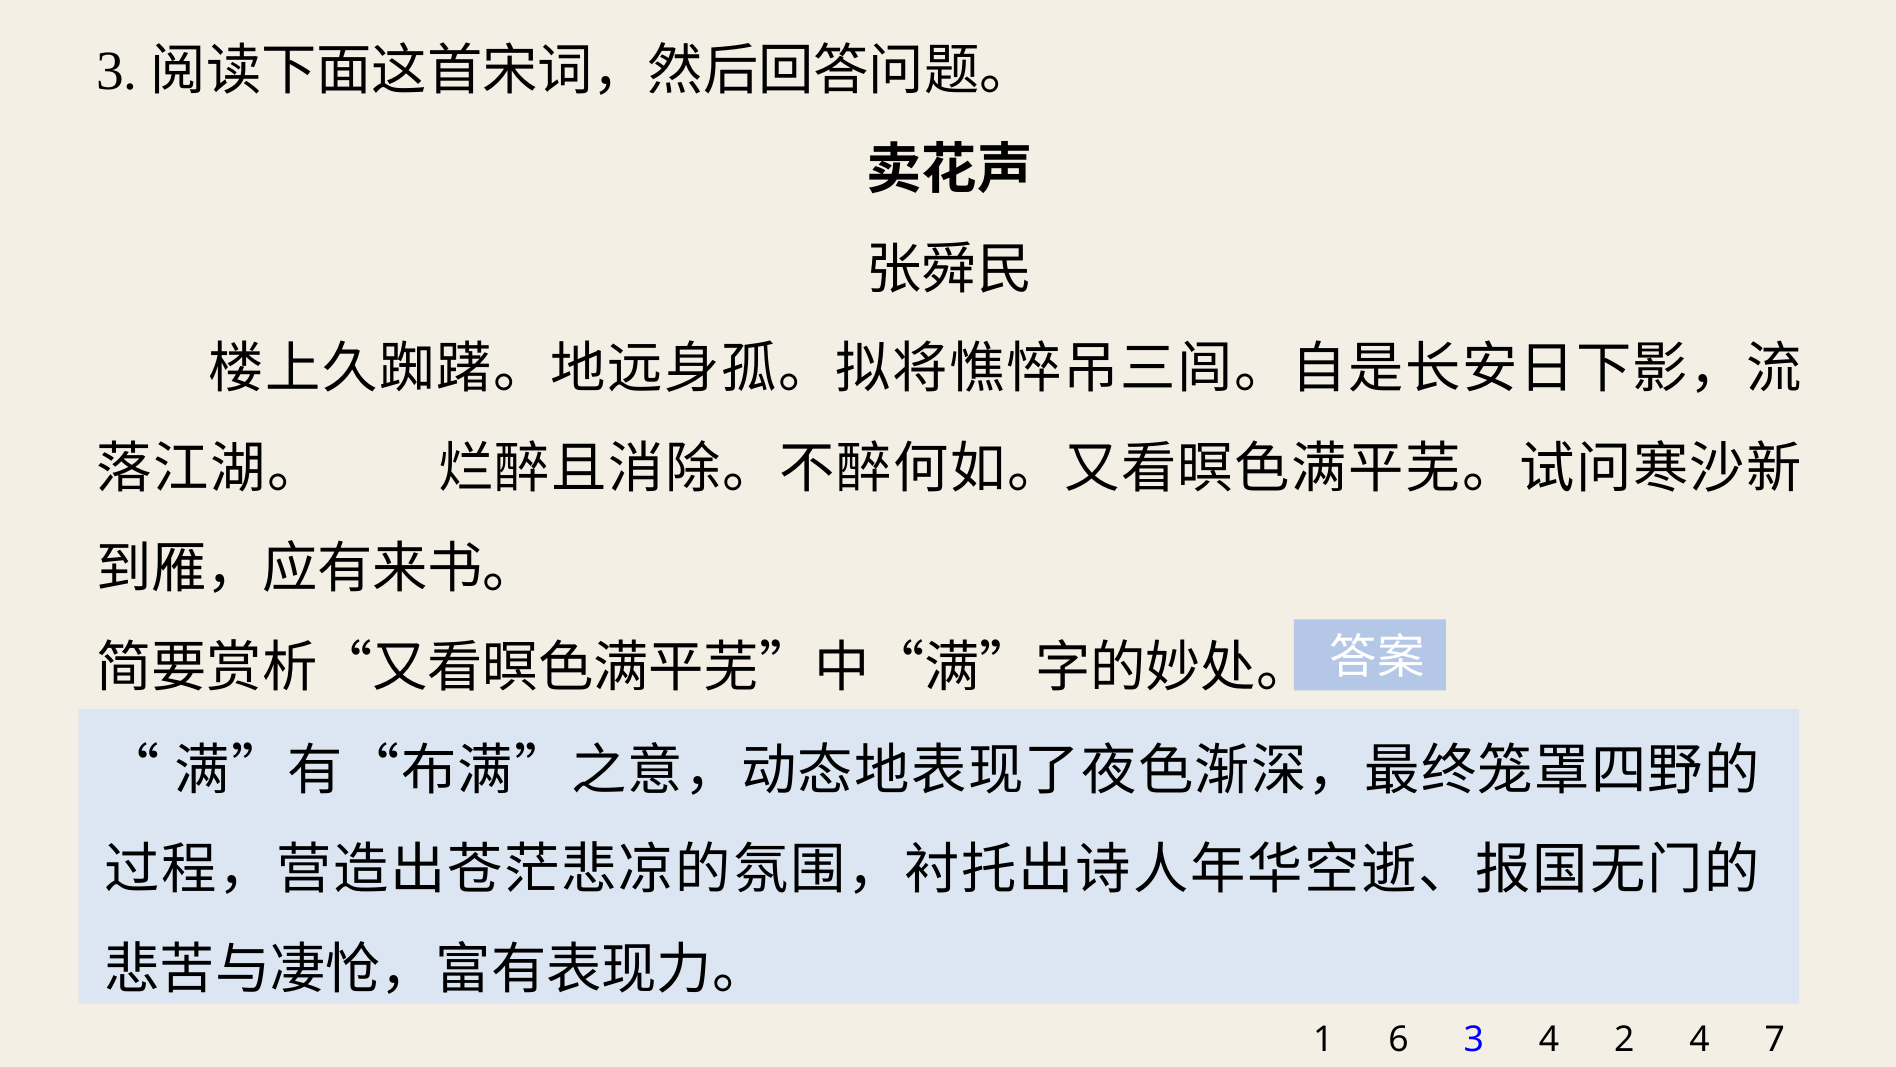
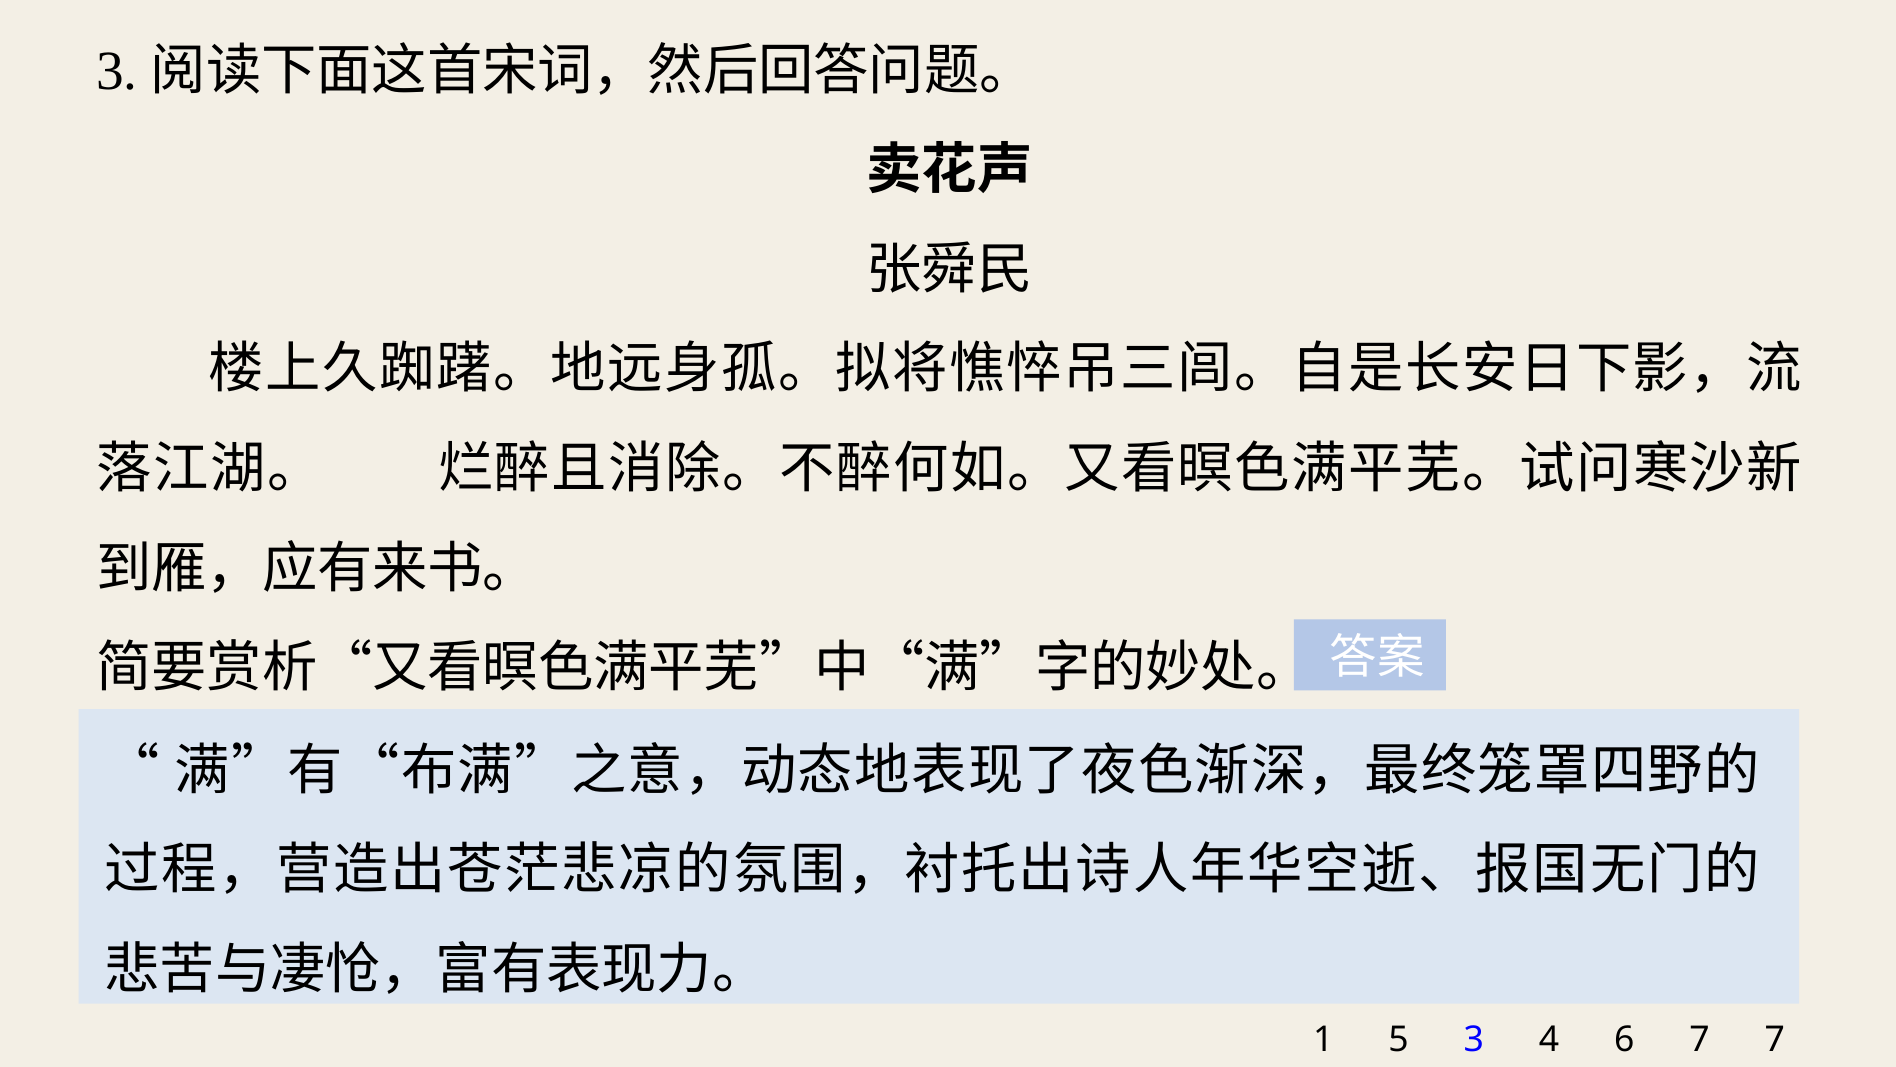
6: 6 -> 5
2: 2 -> 6
3 4: 4 -> 7
